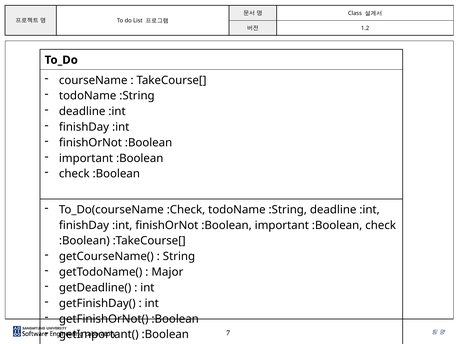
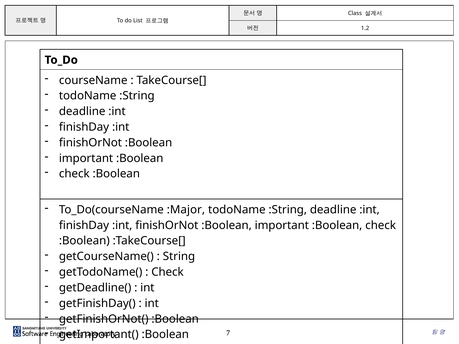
:Check: :Check -> :Major
Major at (167, 272): Major -> Check
